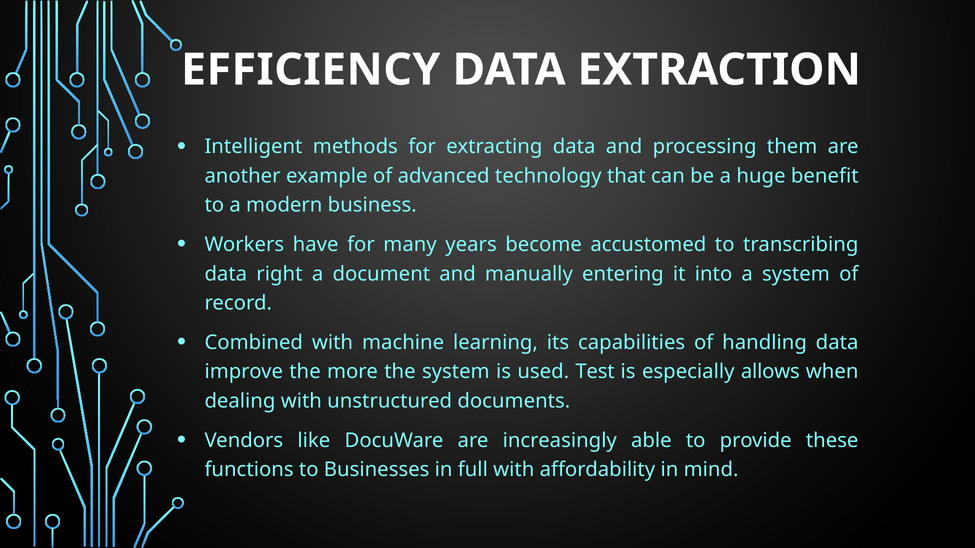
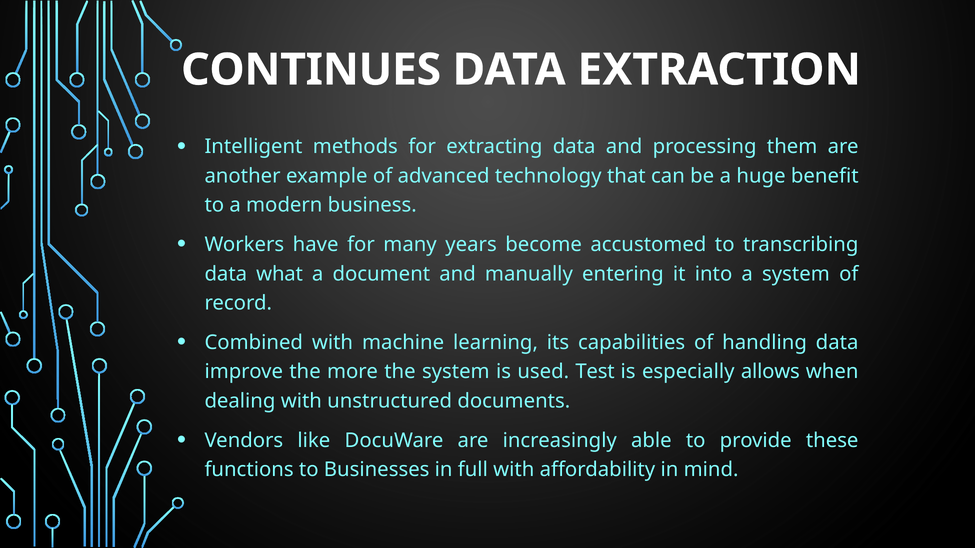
EFFICIENCY: EFFICIENCY -> CONTINUES
right: right -> what
